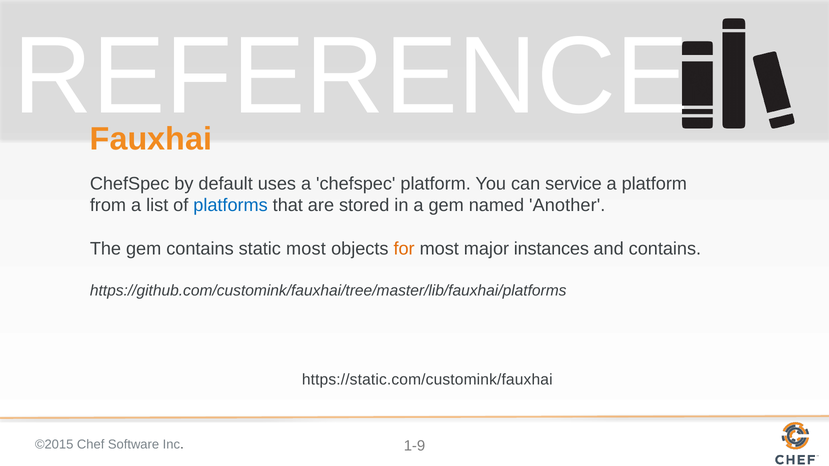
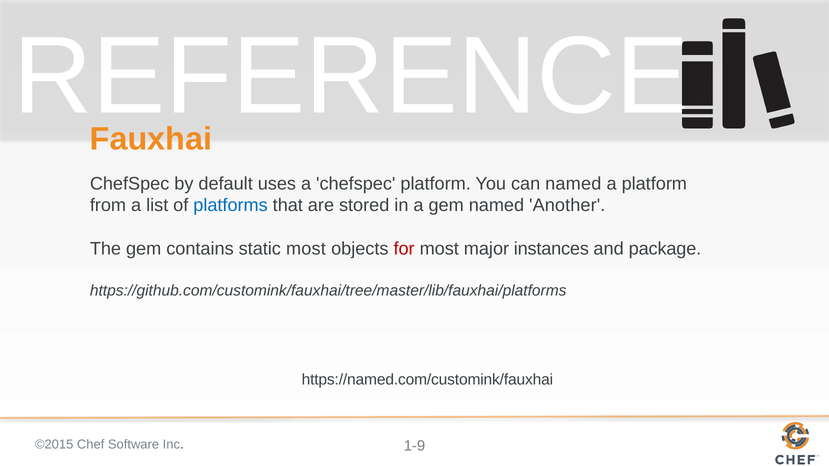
can service: service -> named
for colour: orange -> red
and contains: contains -> package
https://static.com/customink/fauxhai: https://static.com/customink/fauxhai -> https://named.com/customink/fauxhai
